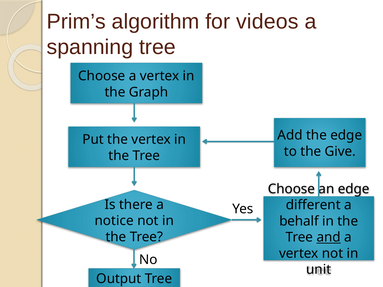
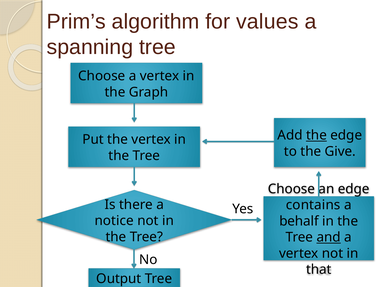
videos: videos -> values
the at (316, 135) underline: none -> present
different: different -> contains
unit: unit -> that
